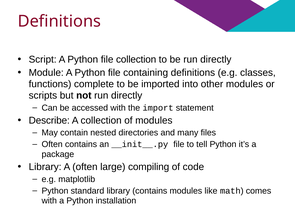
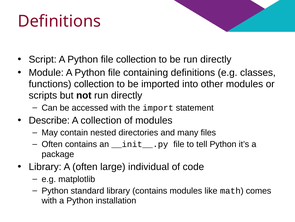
functions complete: complete -> collection
compiling: compiling -> individual
